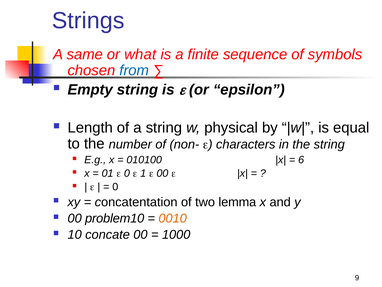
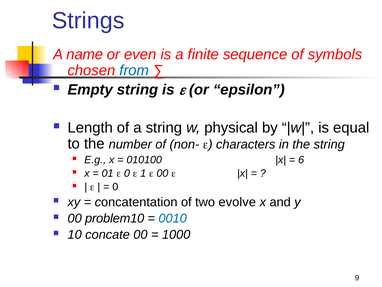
same: same -> name
what: what -> even
lemma: lemma -> evolve
0010 colour: orange -> blue
